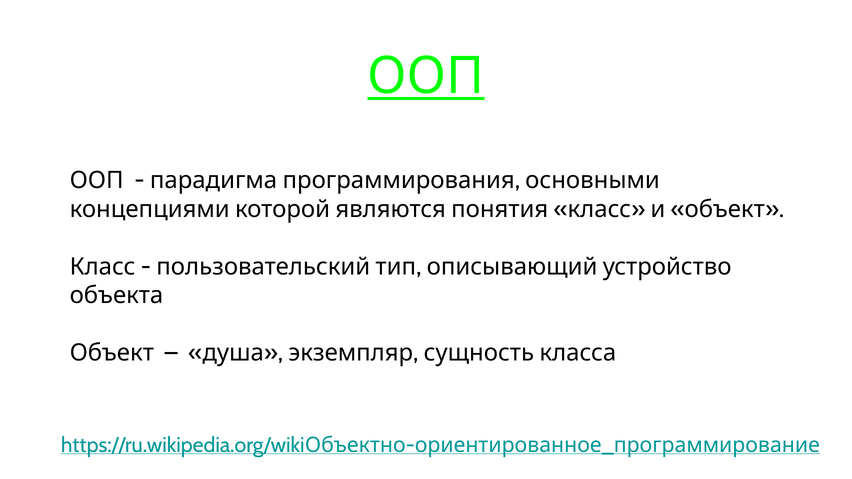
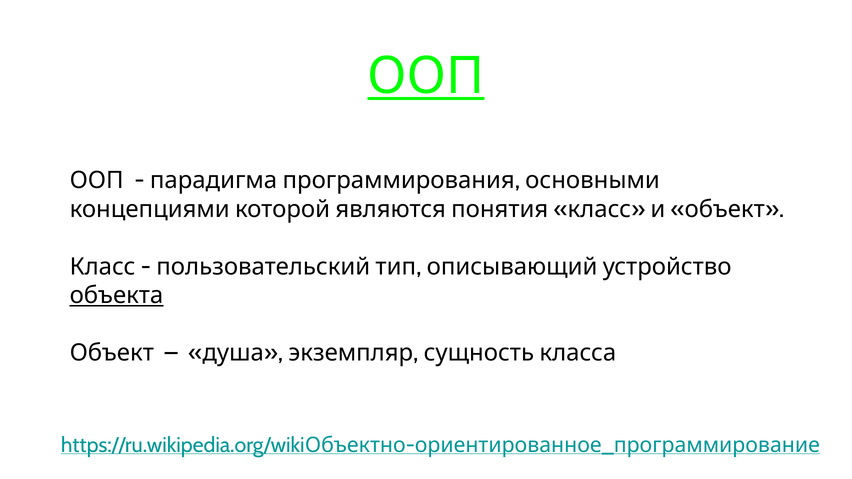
объекта underline: none -> present
